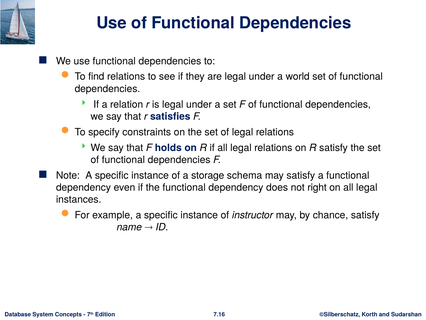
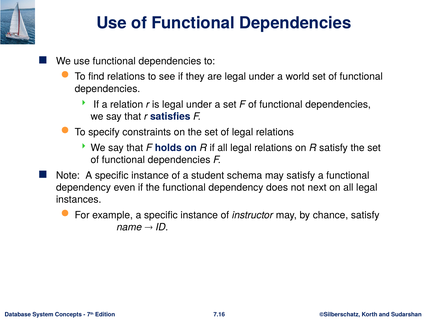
storage: storage -> student
right: right -> next
